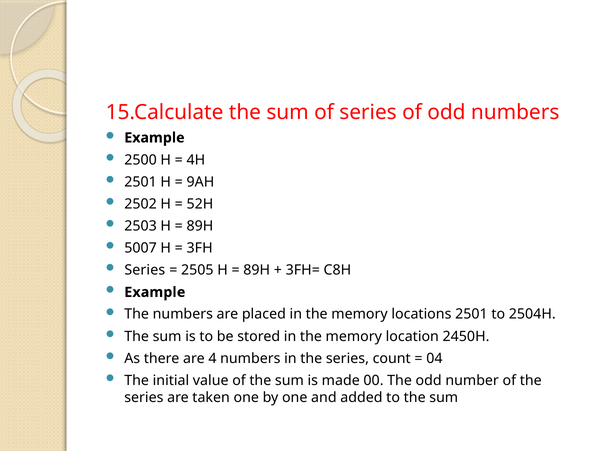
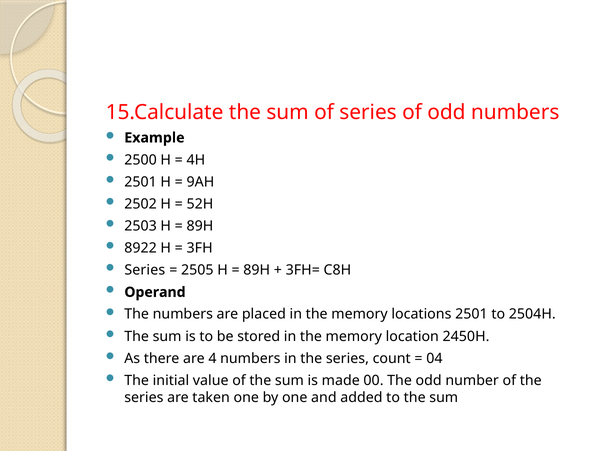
5007: 5007 -> 8922
Example at (155, 292): Example -> Operand
